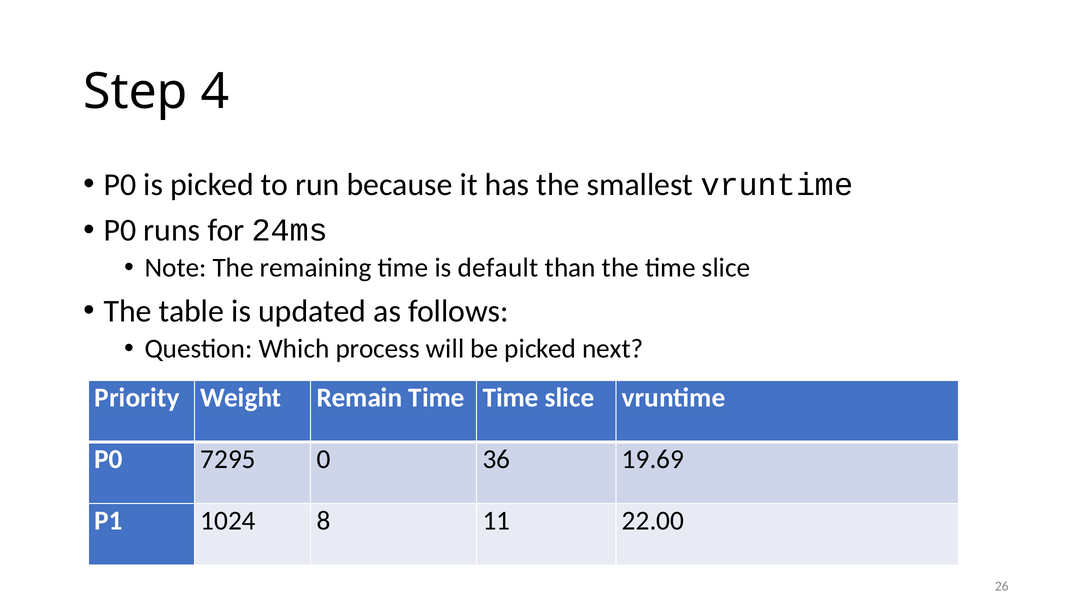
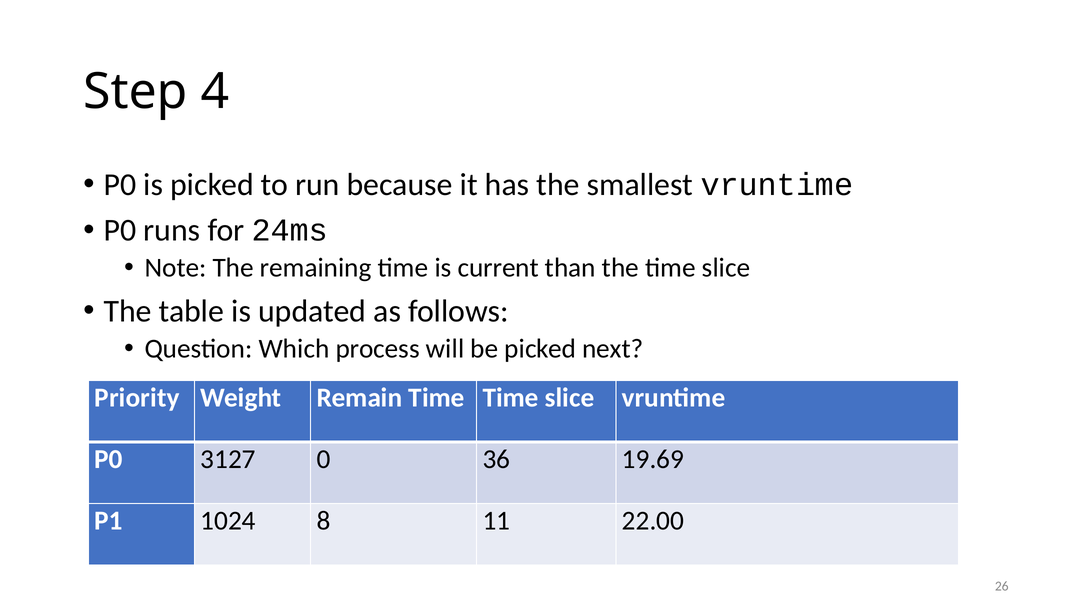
default: default -> current
7295: 7295 -> 3127
